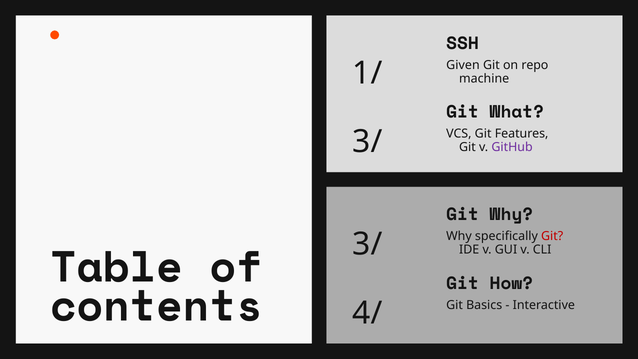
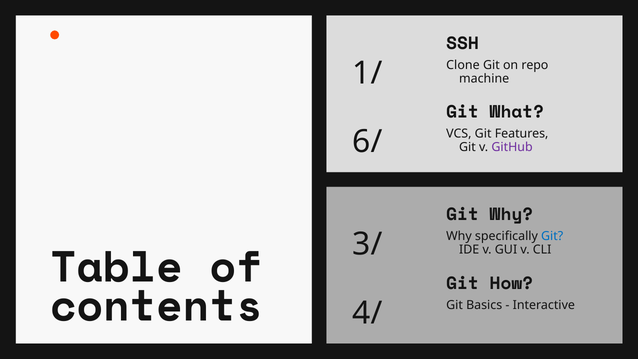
Given: Given -> Clone
3/ at (368, 142): 3/ -> 6/
Git at (552, 236) colour: red -> blue
